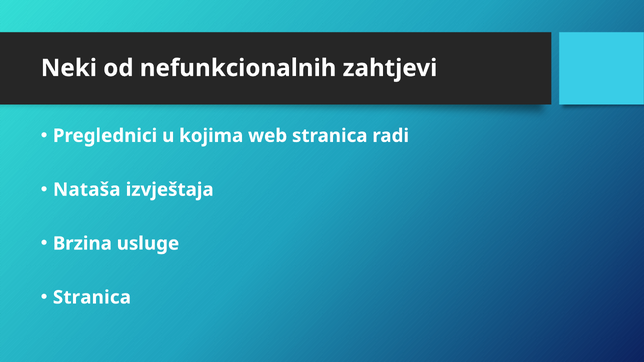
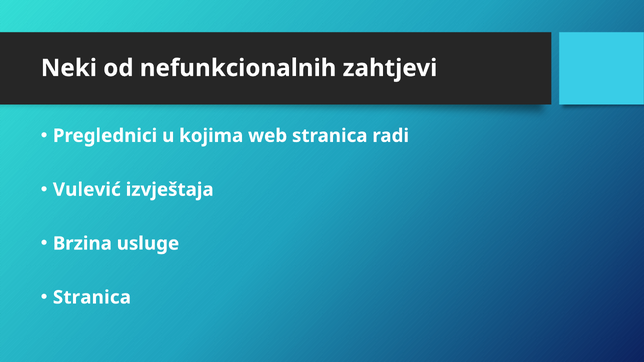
Nataša: Nataša -> Vulević
